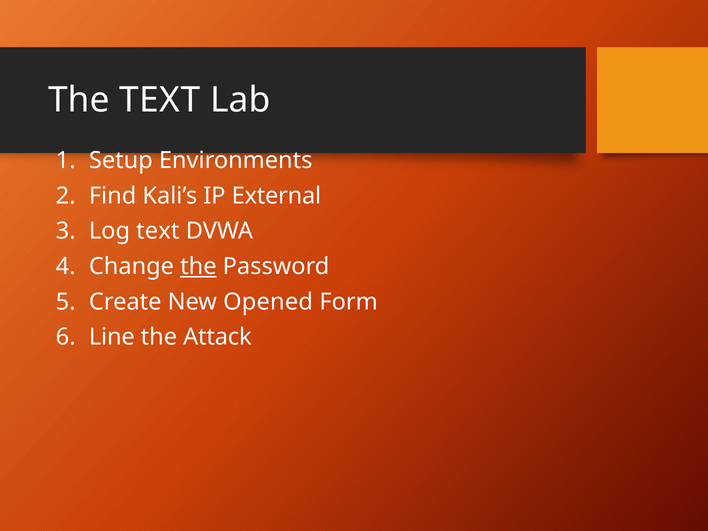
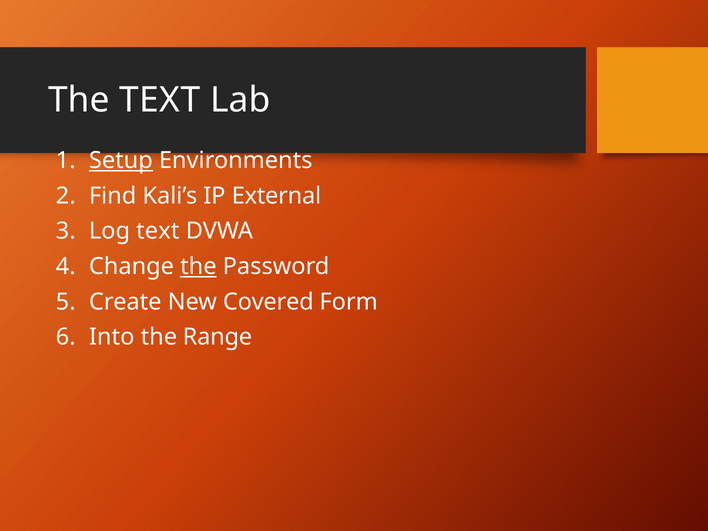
Setup underline: none -> present
Opened: Opened -> Covered
Line: Line -> Into
Attack: Attack -> Range
